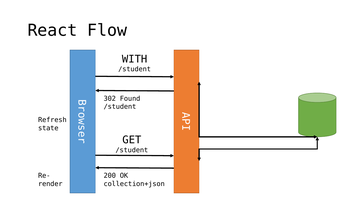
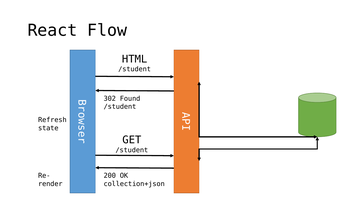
WITH: WITH -> HTML
